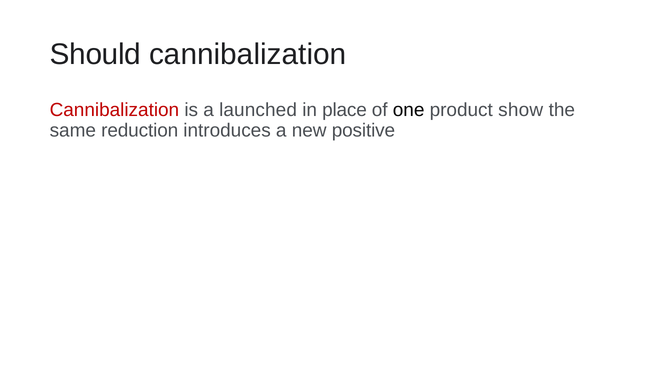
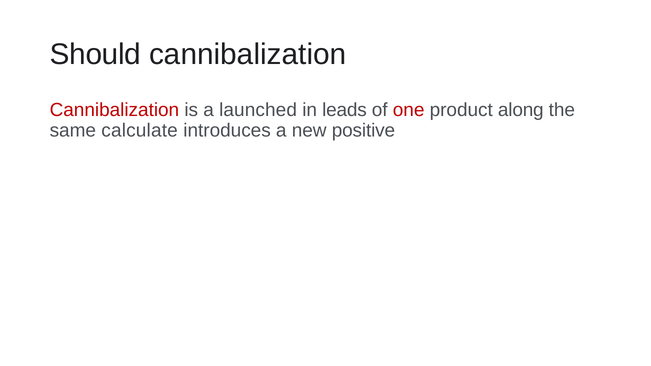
place: place -> leads
one colour: black -> red
show: show -> along
reduction: reduction -> calculate
